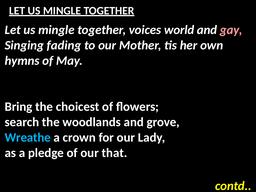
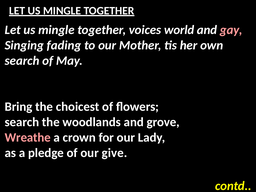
hymns at (22, 61): hymns -> search
Wreathe colour: light blue -> pink
that: that -> give
